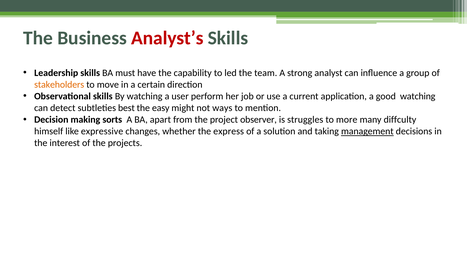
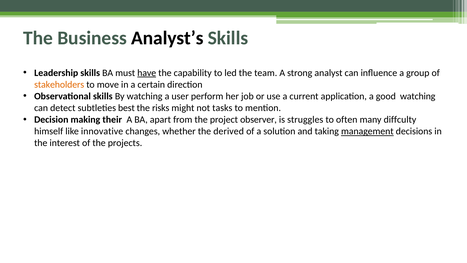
Analyst’s colour: red -> black
have underline: none -> present
easy: easy -> risks
ways: ways -> tasks
sorts: sorts -> their
more: more -> often
expressive: expressive -> innovative
express: express -> derived
